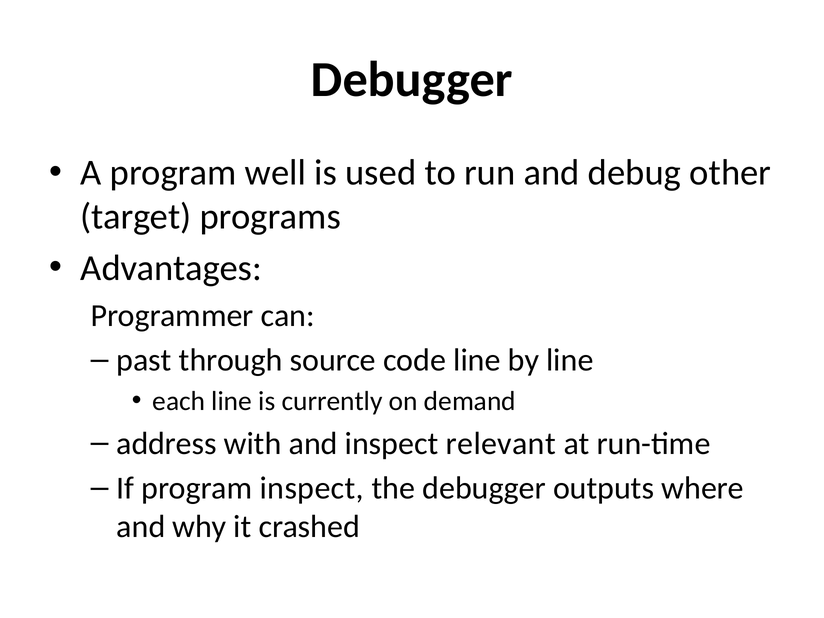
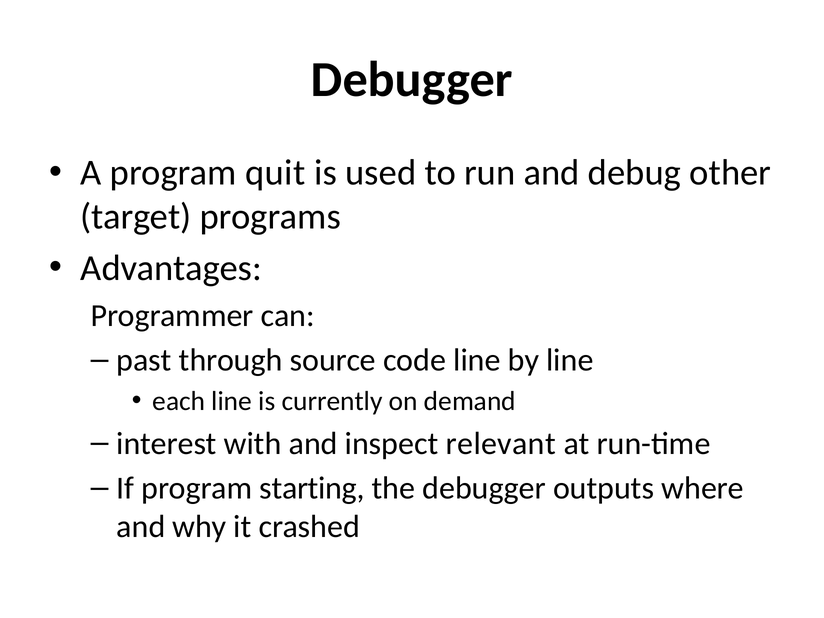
well: well -> quit
address: address -> interest
program inspect: inspect -> starting
